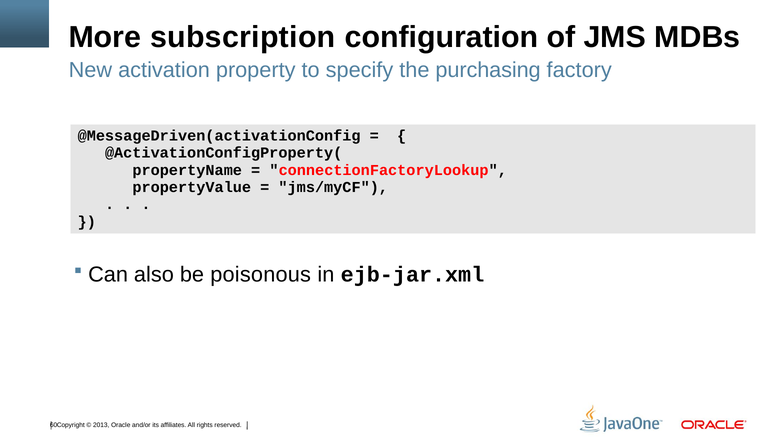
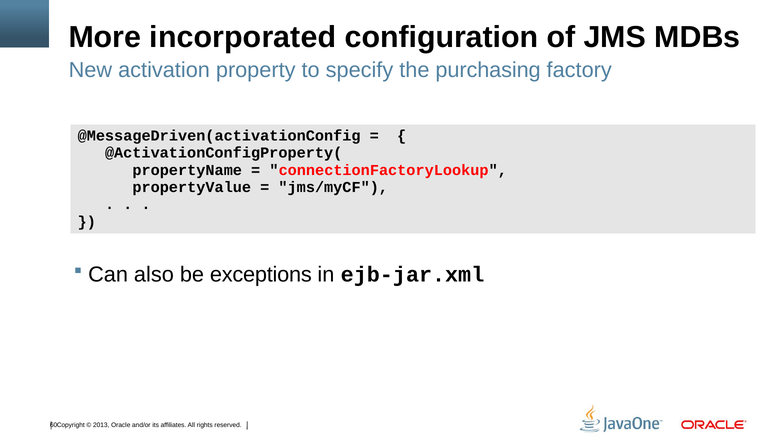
subscription: subscription -> incorporated
poisonous: poisonous -> exceptions
